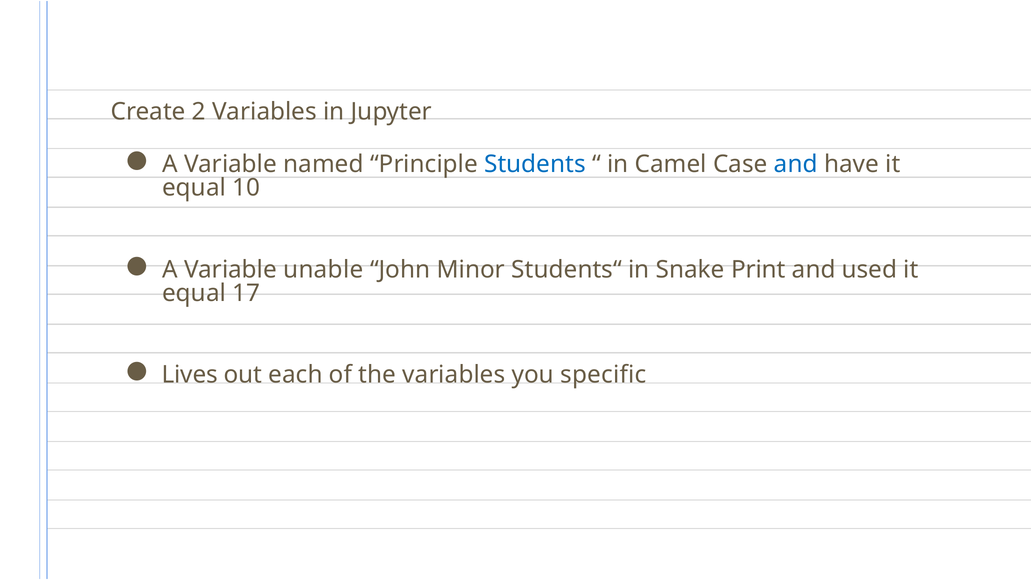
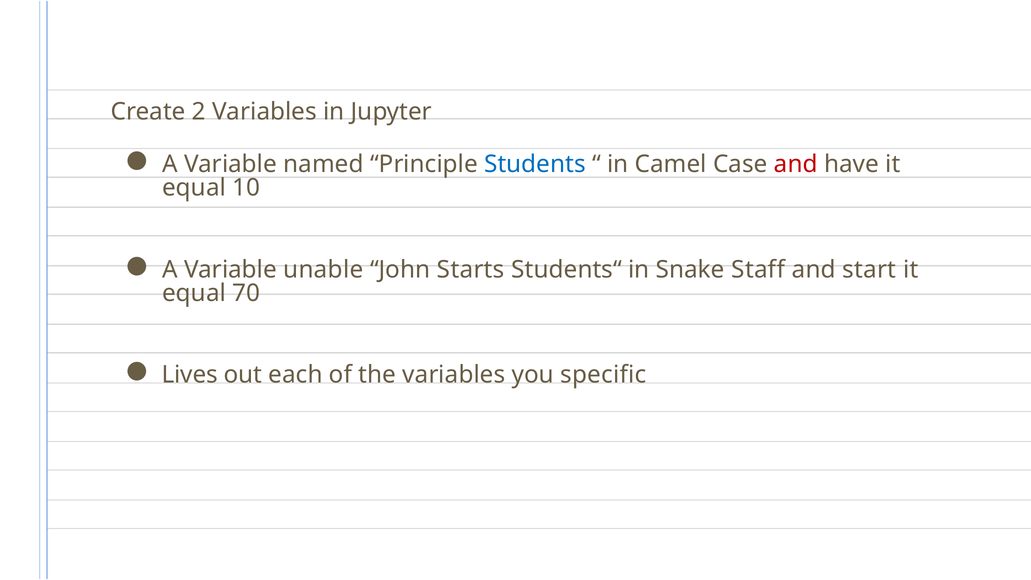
and at (796, 164) colour: blue -> red
Minor: Minor -> Starts
Print: Print -> Staff
used: used -> start
17: 17 -> 70
